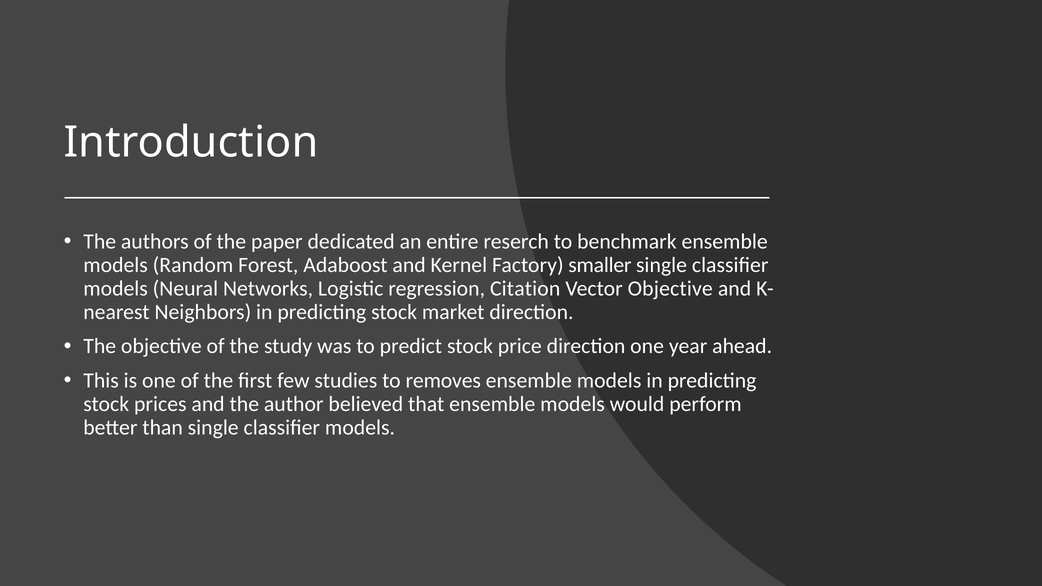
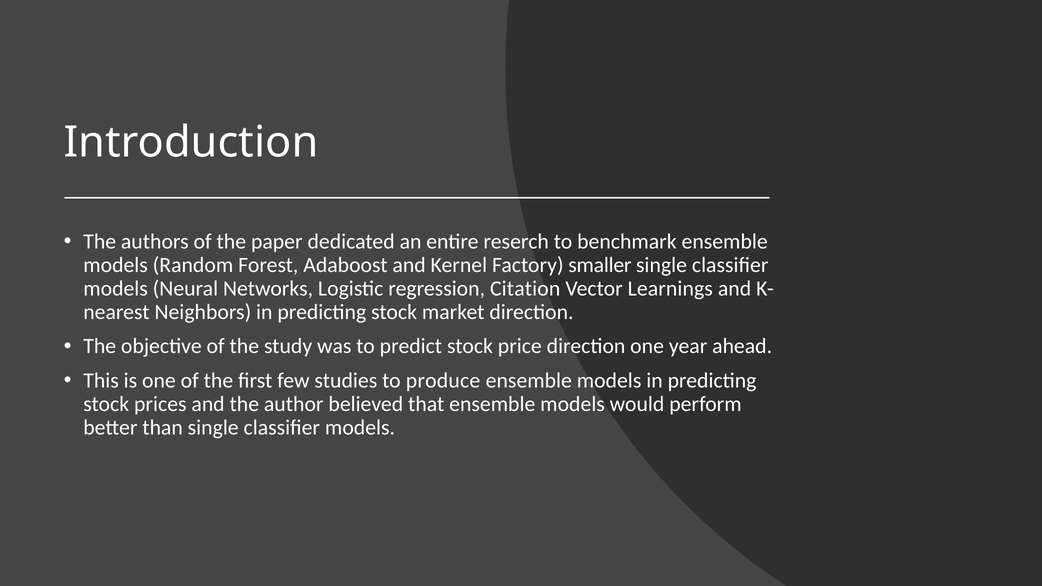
Vector Objective: Objective -> Learnings
removes: removes -> produce
